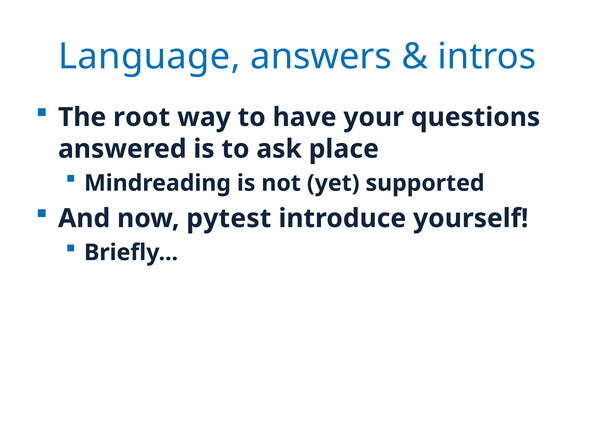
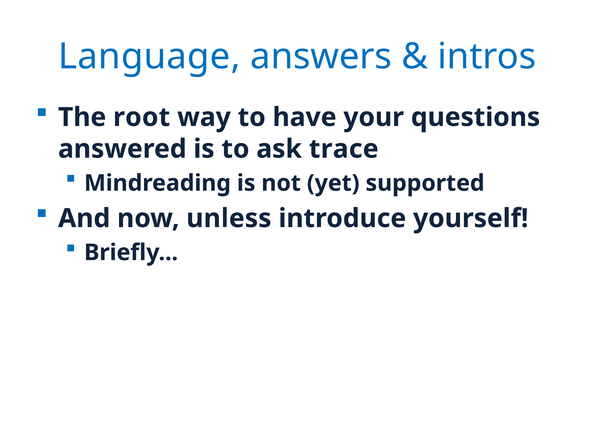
place: place -> trace
pytest: pytest -> unless
